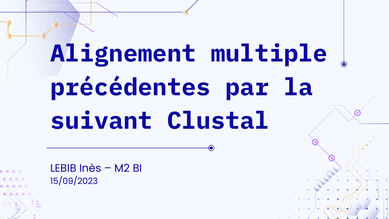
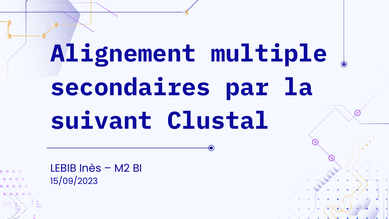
précédentes: précédentes -> secondaires
